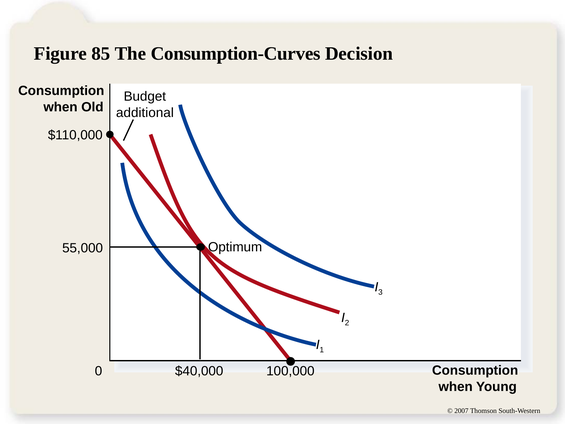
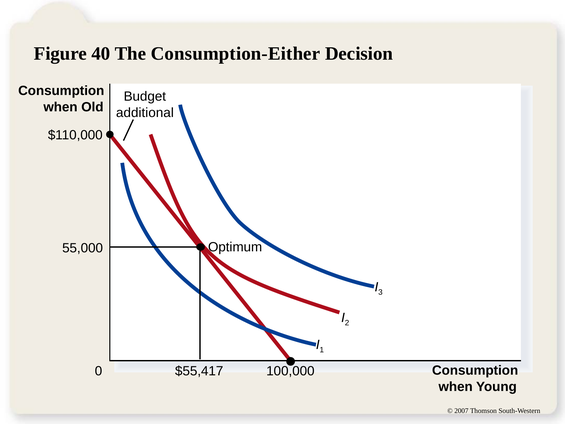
85: 85 -> 40
Consumption-Curves: Consumption-Curves -> Consumption-Either
$40,000: $40,000 -> $55,417
